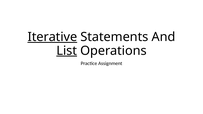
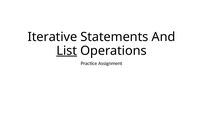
Iterative underline: present -> none
